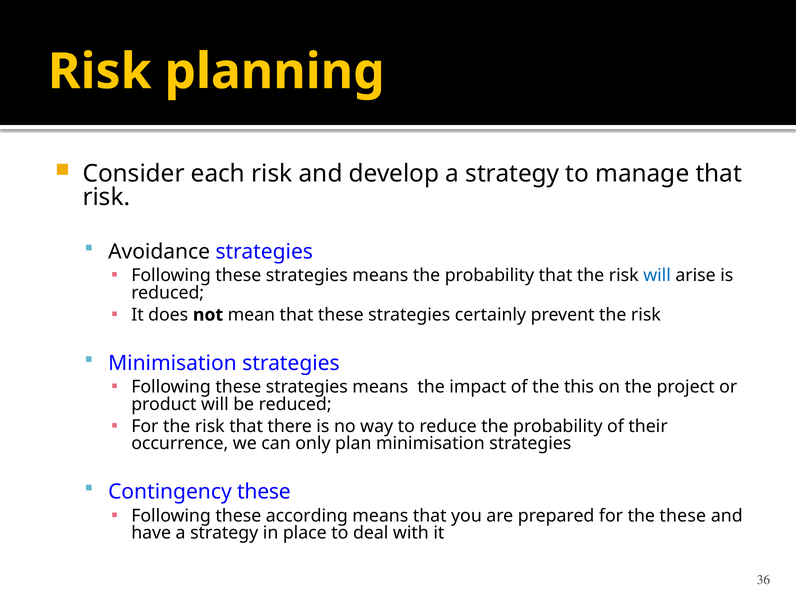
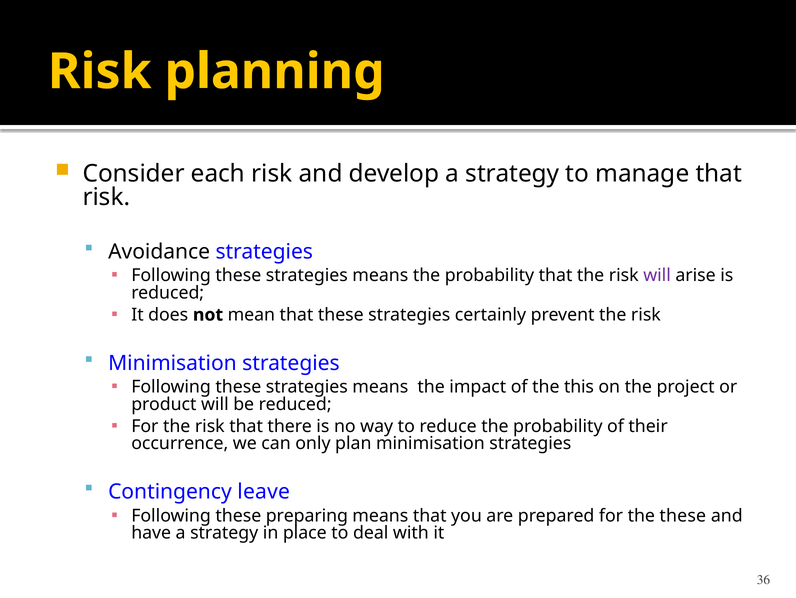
will at (657, 275) colour: blue -> purple
Contingency these: these -> leave
according: according -> preparing
